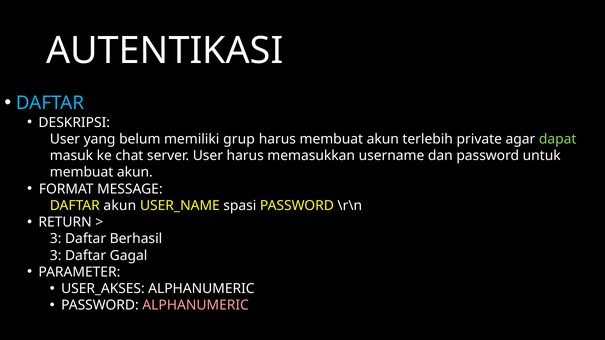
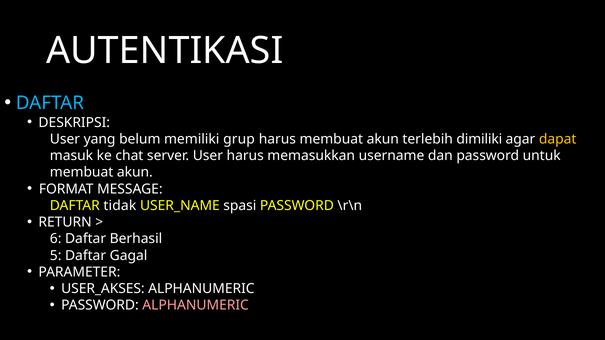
private: private -> dimiliki
dapat colour: light green -> yellow
DAFTAR akun: akun -> tidak
3 at (56, 239): 3 -> 6
3 at (56, 256): 3 -> 5
